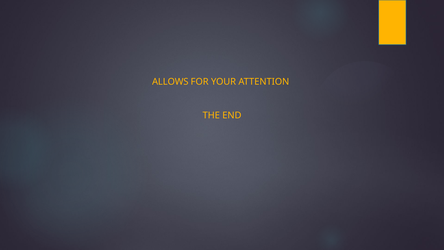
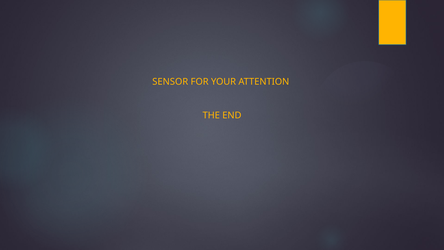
ALLOWS: ALLOWS -> SENSOR
